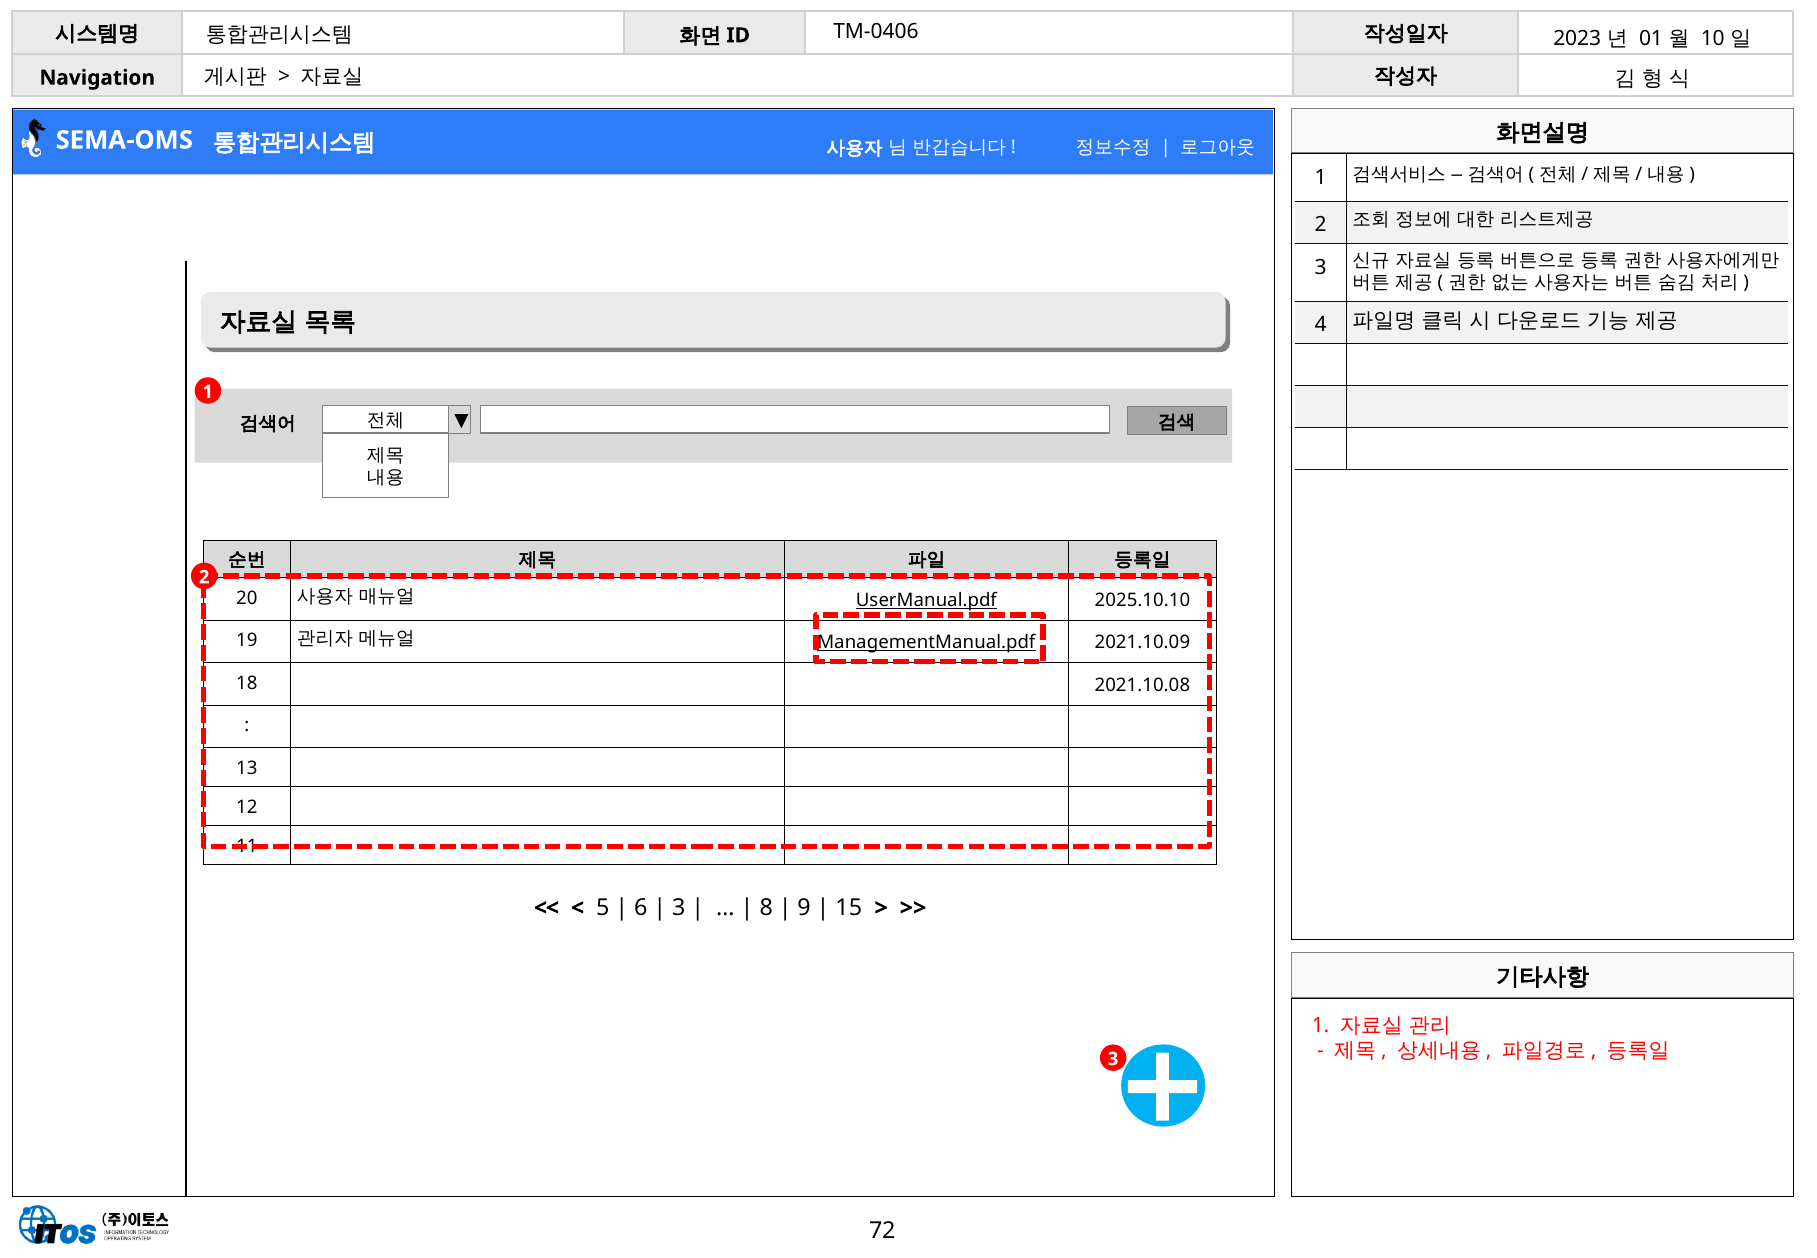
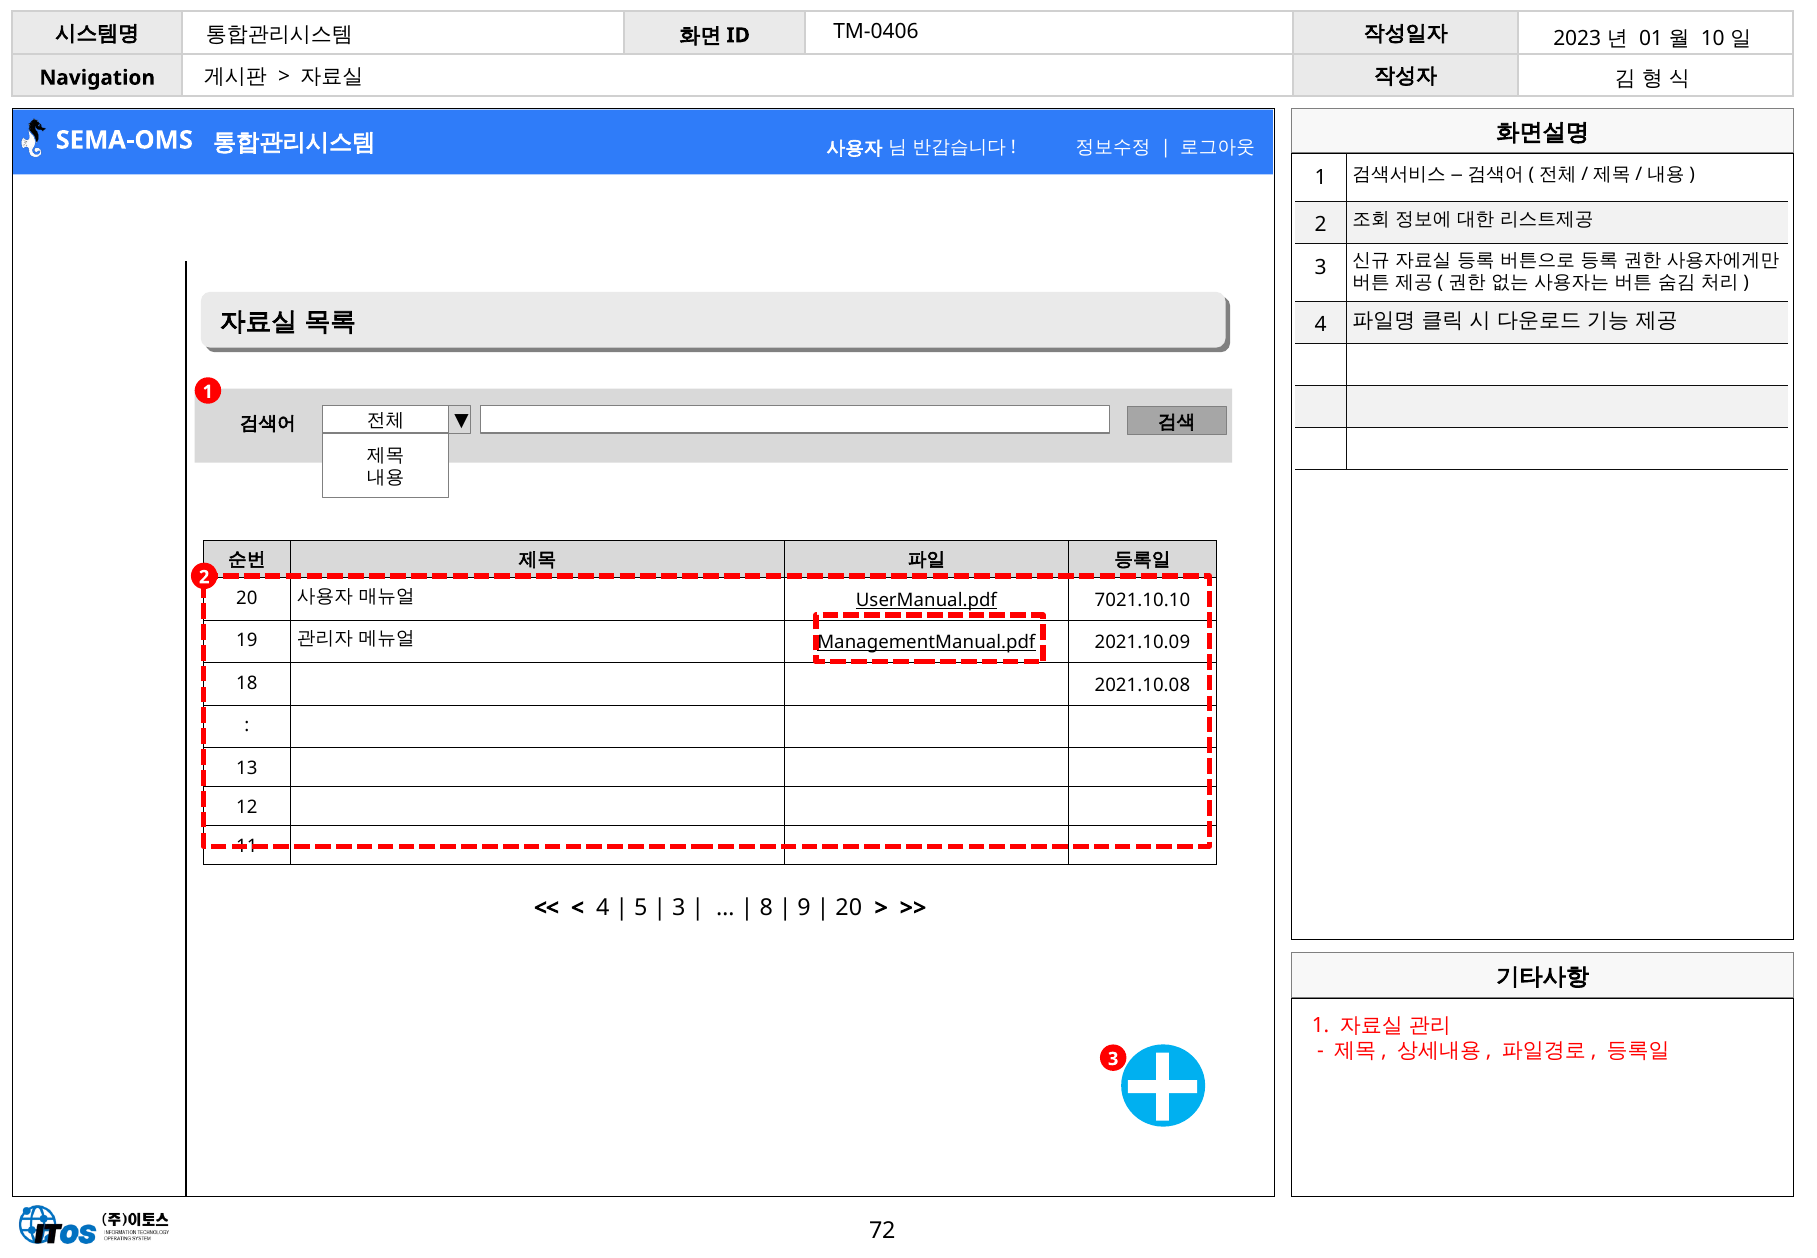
2025.10.10: 2025.10.10 -> 7021.10.10
5 at (603, 908): 5 -> 4
6: 6 -> 5
15 at (849, 908): 15 -> 20
